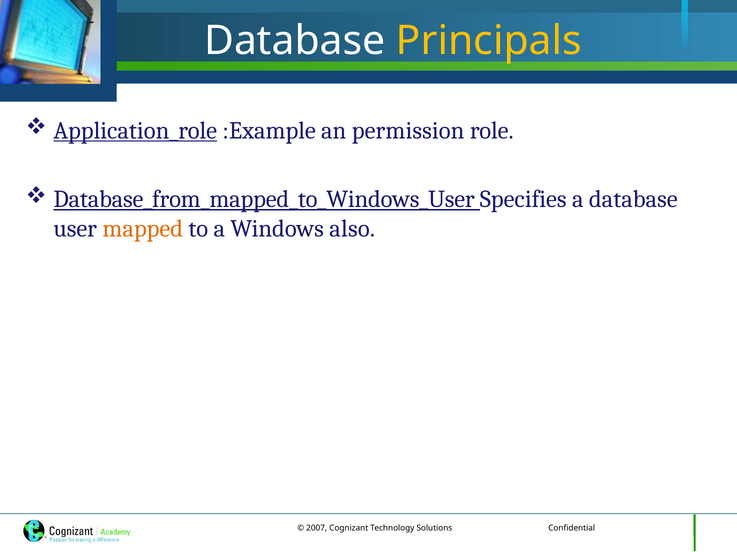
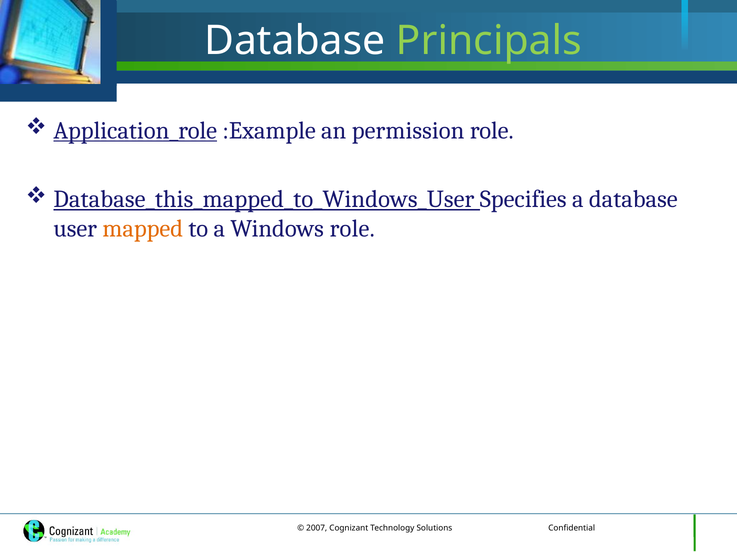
Principals colour: yellow -> light green
Database_from_mapped_to_Windows_User: Database_from_mapped_to_Windows_User -> Database_this_mapped_to_Windows_User
Windows also: also -> role
